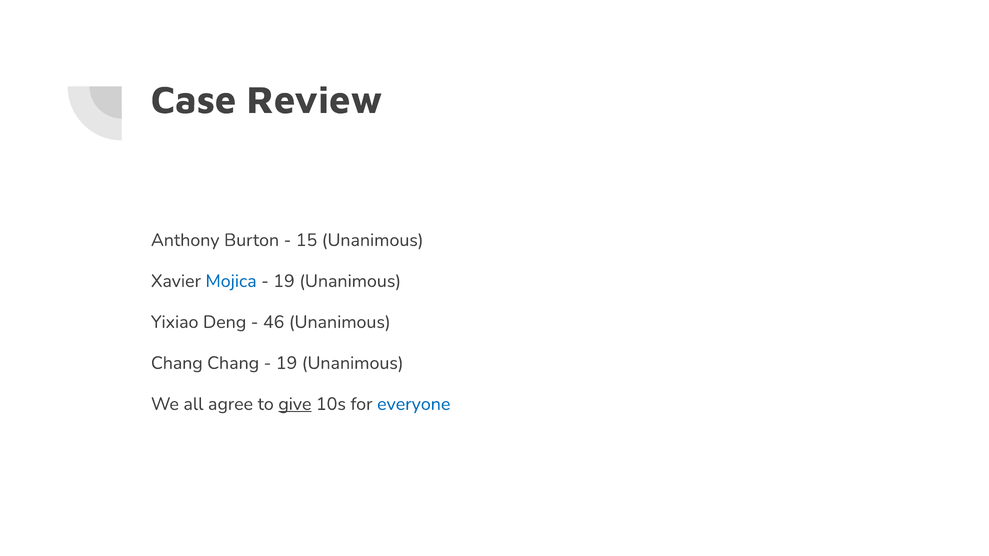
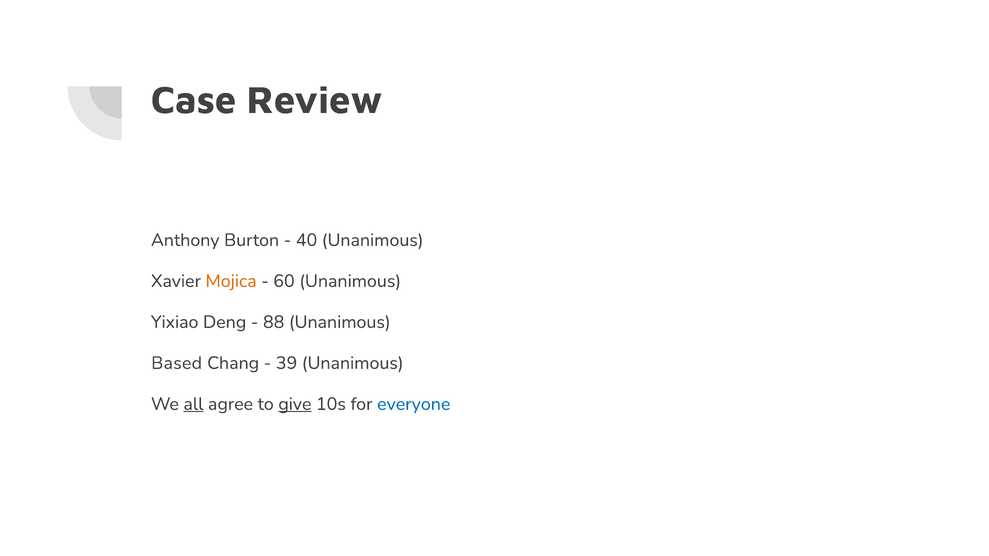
15: 15 -> 40
Mojica colour: blue -> orange
19 at (284, 281): 19 -> 60
46: 46 -> 88
Chang at (177, 363): Chang -> Based
19 at (287, 363): 19 -> 39
all underline: none -> present
